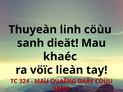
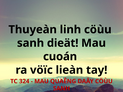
khaéc: khaéc -> cuoán
